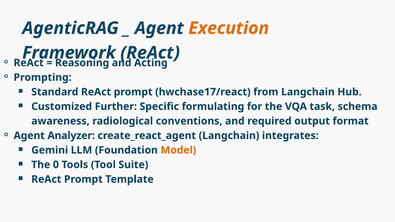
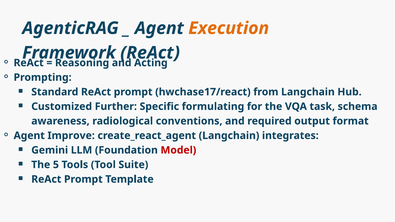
Analyzer: Analyzer -> Improve
Model colour: orange -> red
0: 0 -> 5
